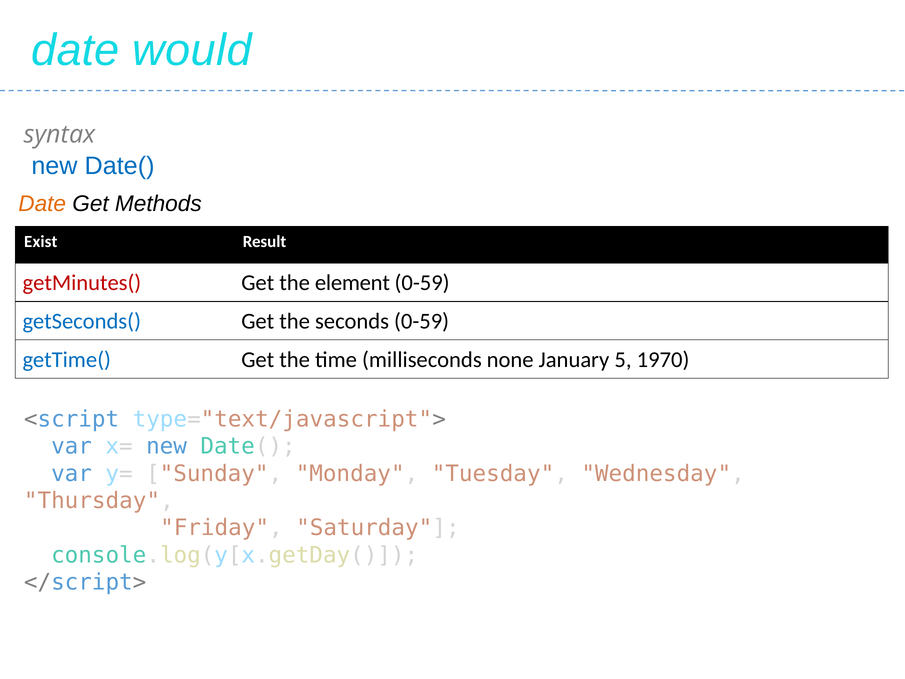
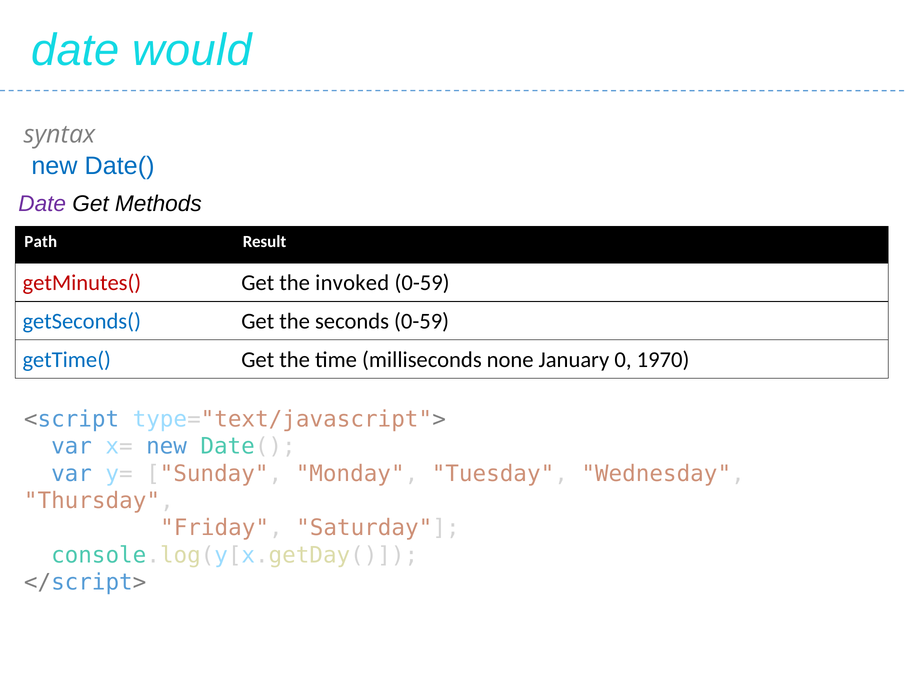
Date at (42, 204) colour: orange -> purple
Exist: Exist -> Path
element: element -> invoked
5: 5 -> 0
